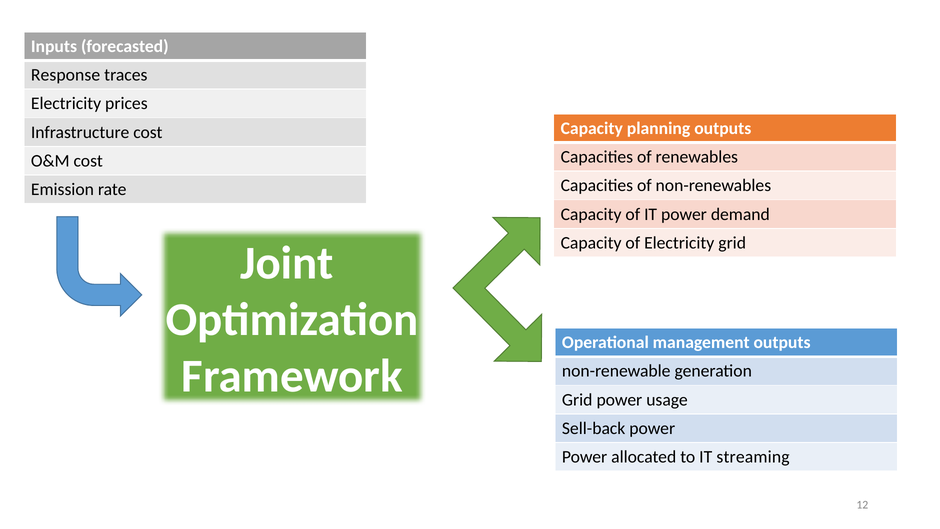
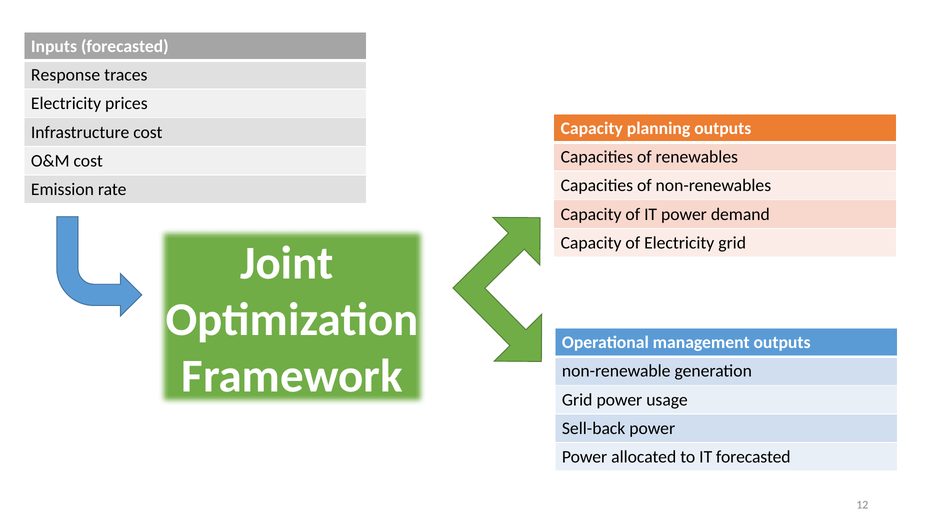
IT streaming: streaming -> forecasted
